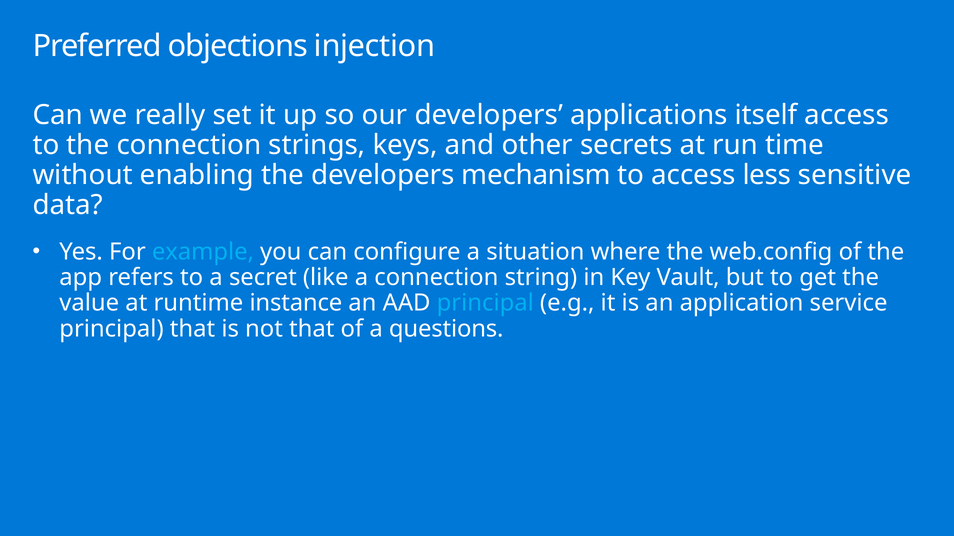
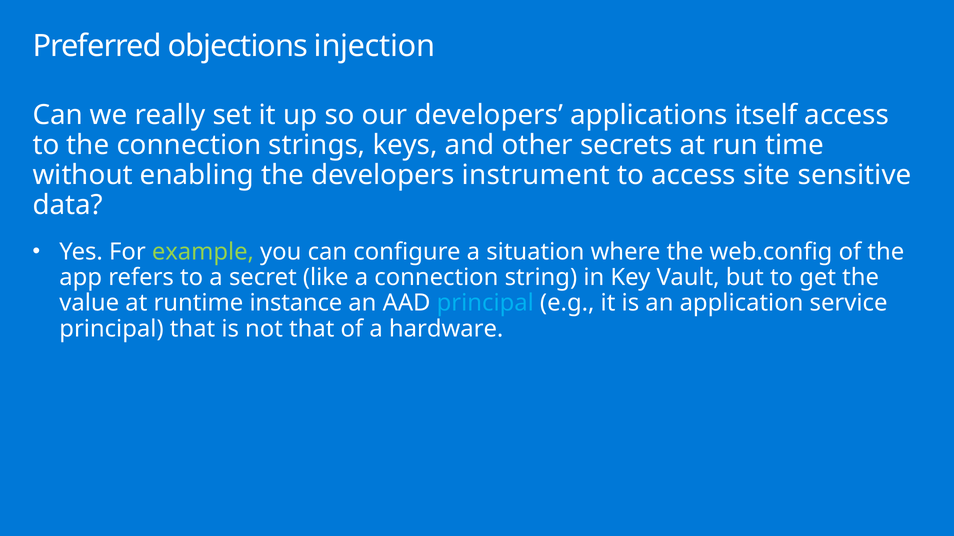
mechanism: mechanism -> instrument
less: less -> site
example colour: light blue -> light green
questions: questions -> hardware
